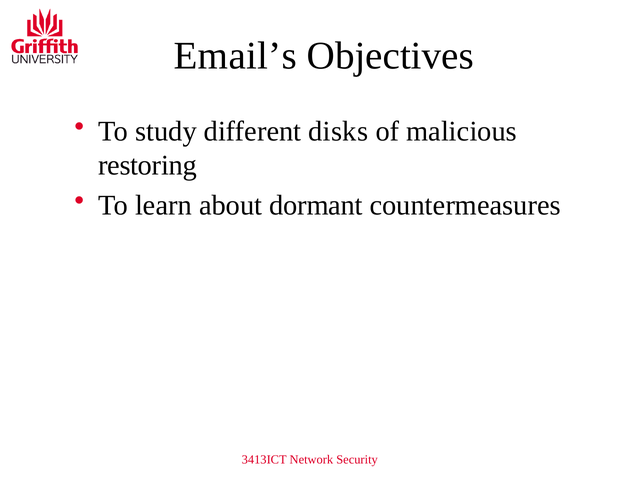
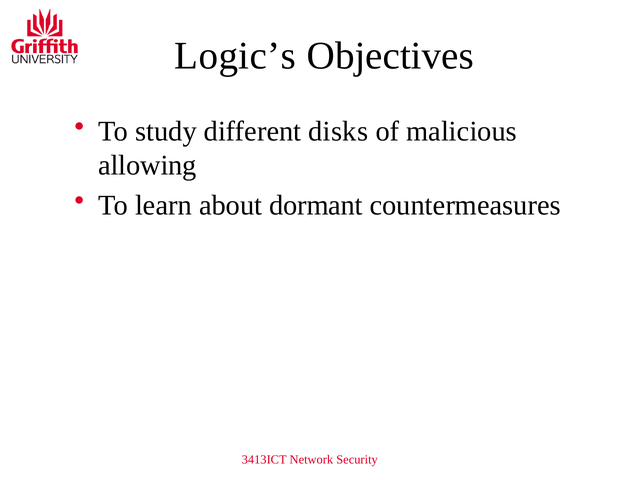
Email’s: Email’s -> Logic’s
restoring: restoring -> allowing
